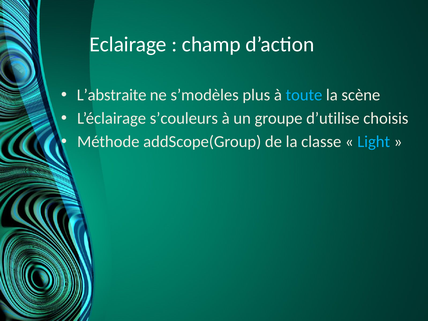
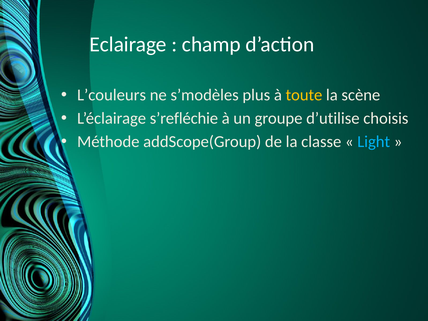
L’abstraite: L’abstraite -> L’couleurs
toute colour: light blue -> yellow
s’couleurs: s’couleurs -> s’refléchie
